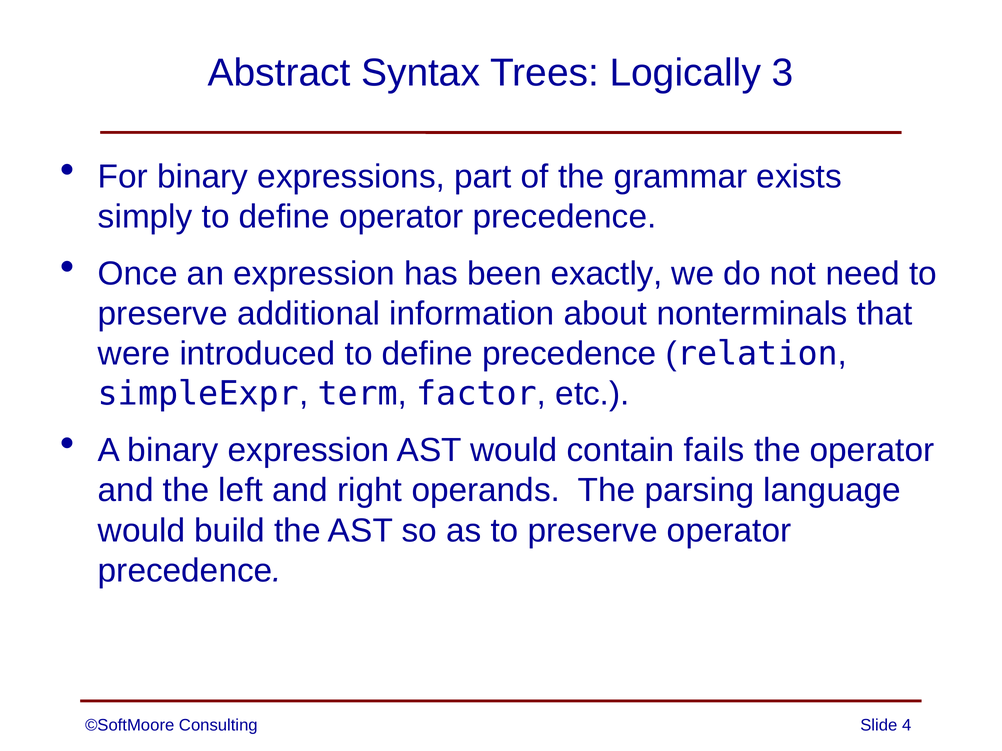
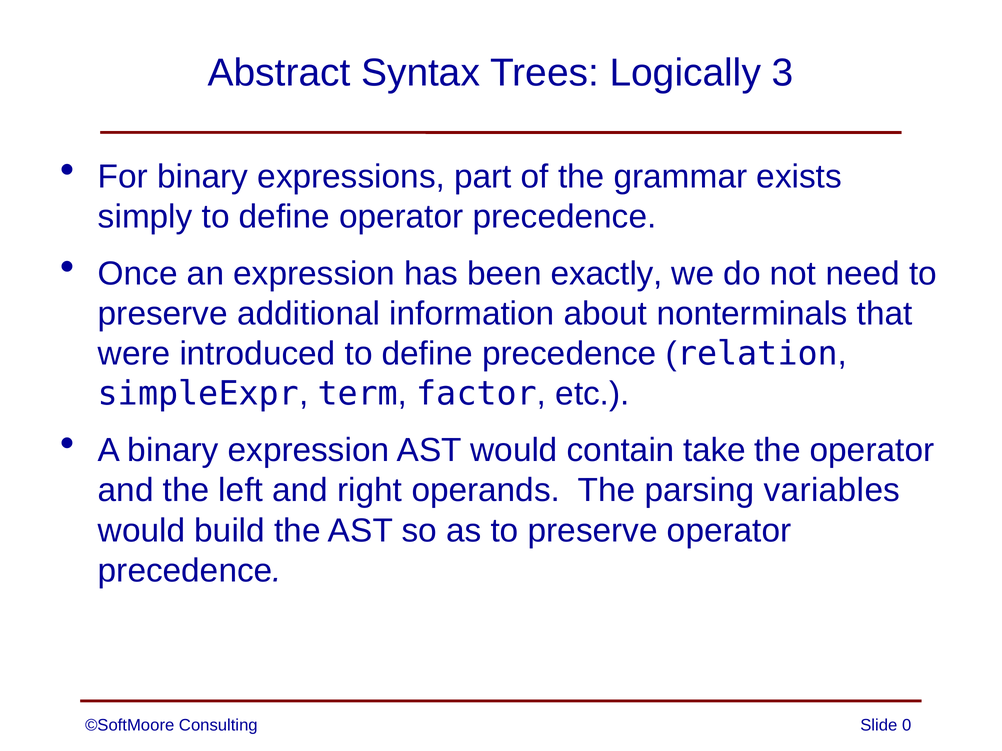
fails: fails -> take
language: language -> variables
4: 4 -> 0
